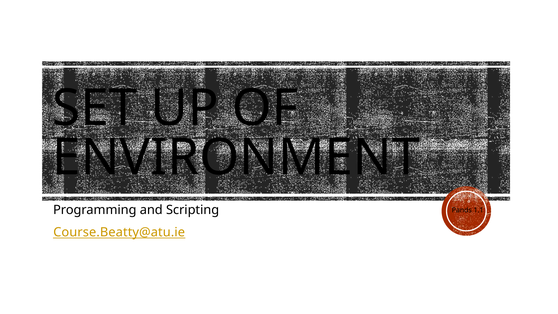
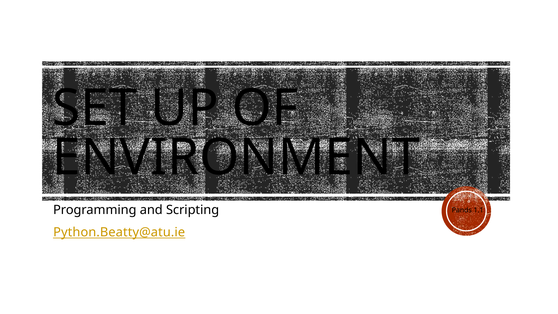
Course.Beatty@atu.ie: Course.Beatty@atu.ie -> Python.Beatty@atu.ie
